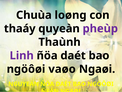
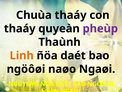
Chuùa loøng: loøng -> thaáy
Linh colour: purple -> orange
vaøo: vaøo -> naøo
